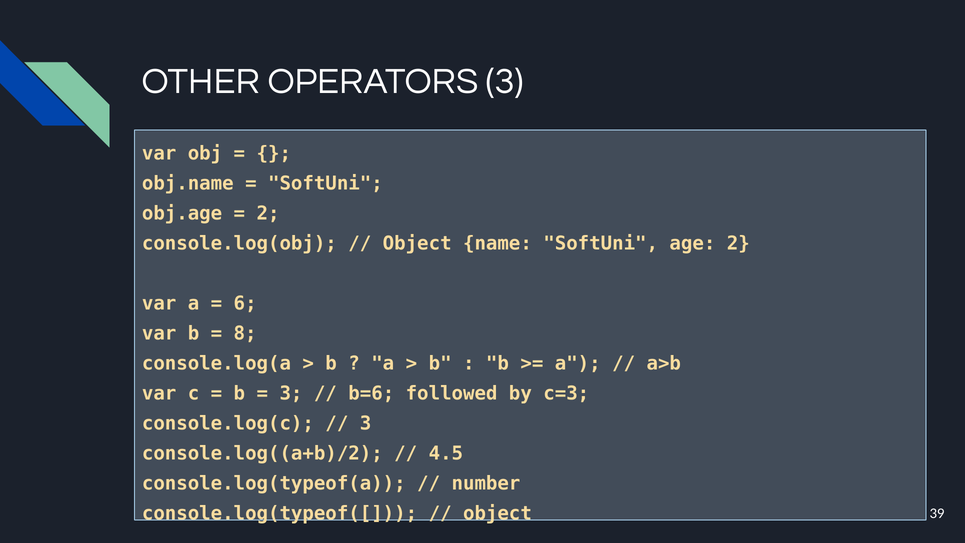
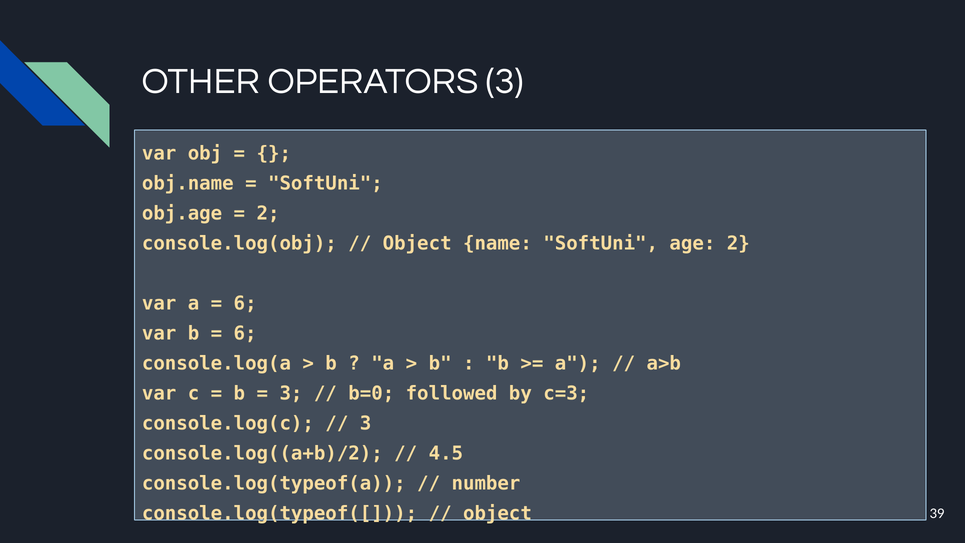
8 at (245, 333): 8 -> 6
b=6: b=6 -> b=0
